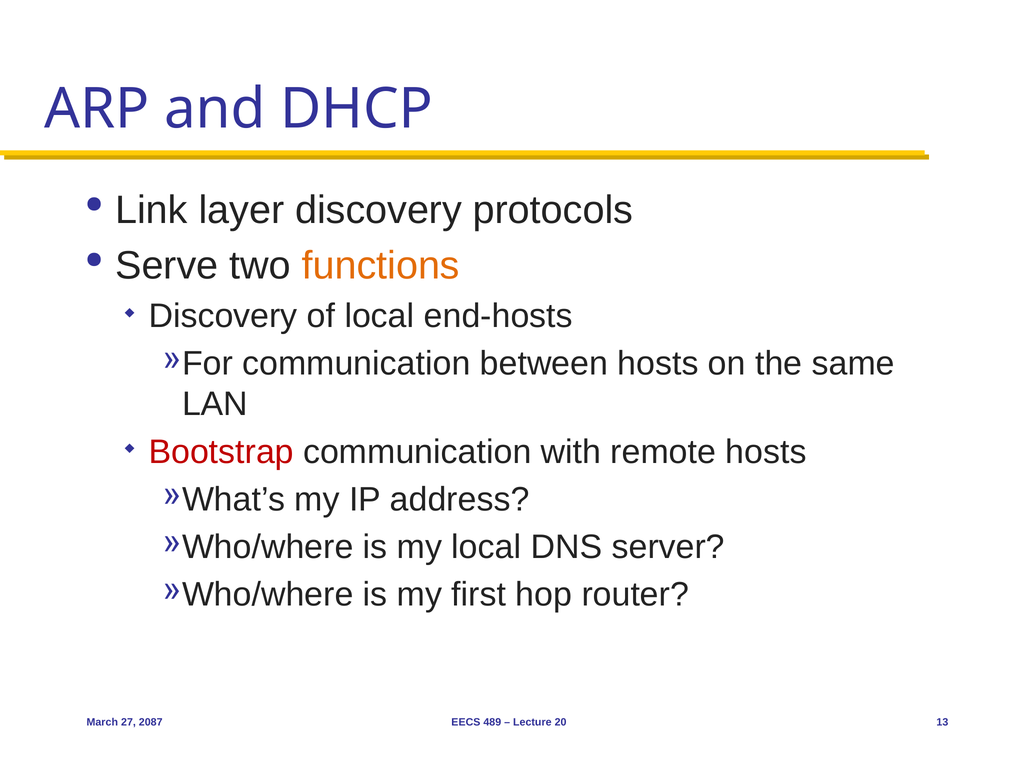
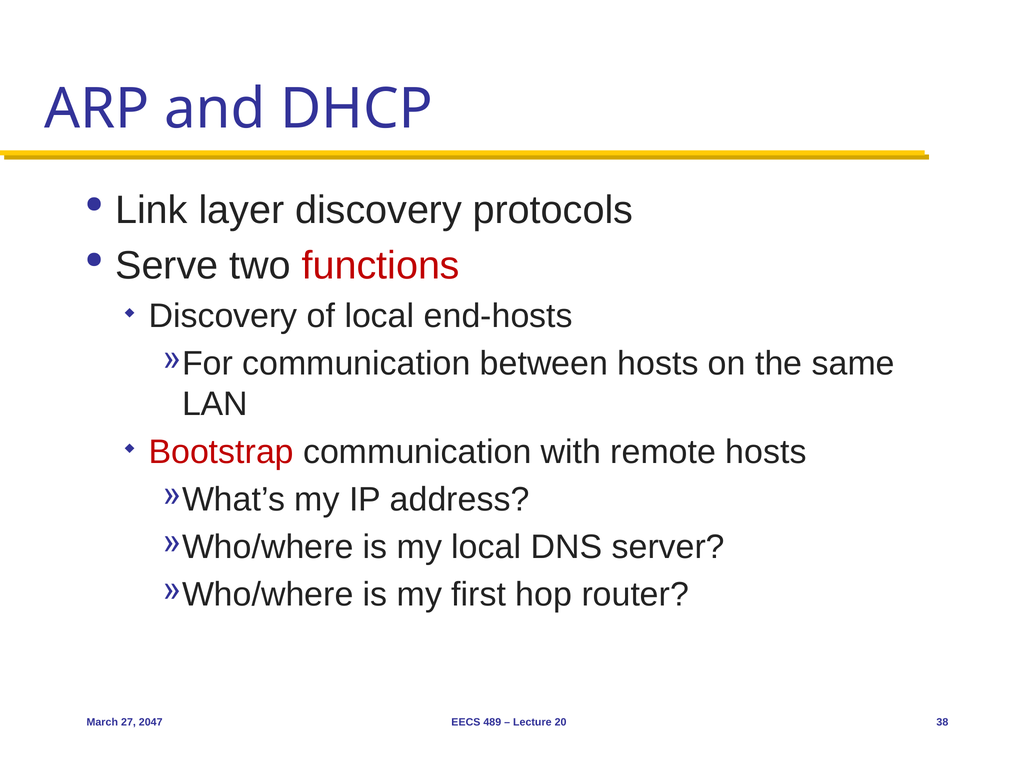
functions colour: orange -> red
2087: 2087 -> 2047
13: 13 -> 38
